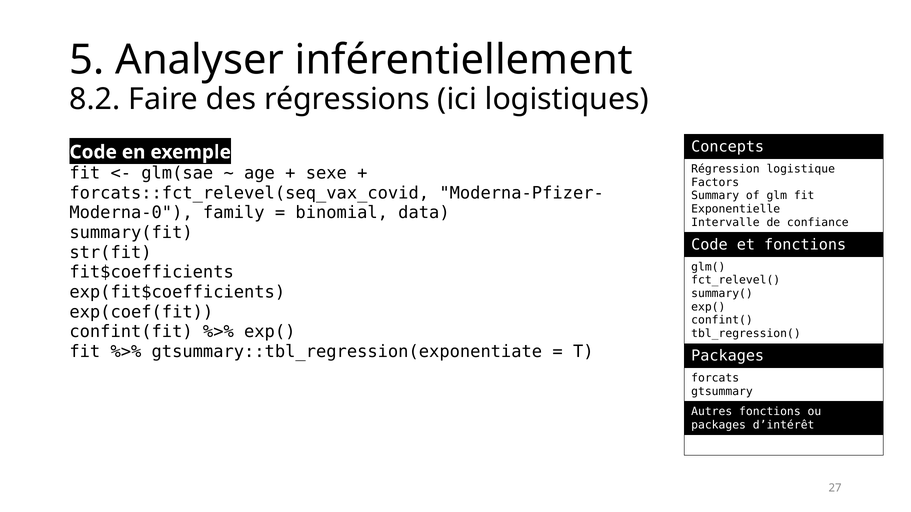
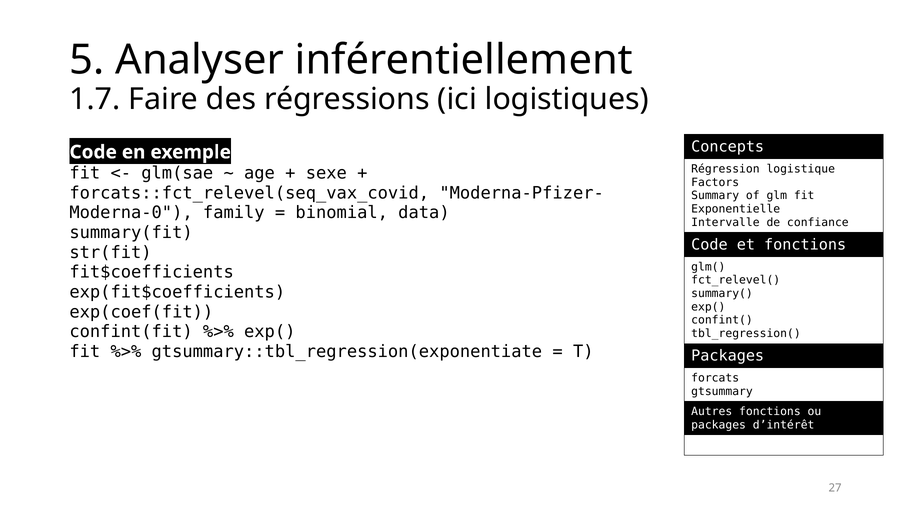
8.2: 8.2 -> 1.7
